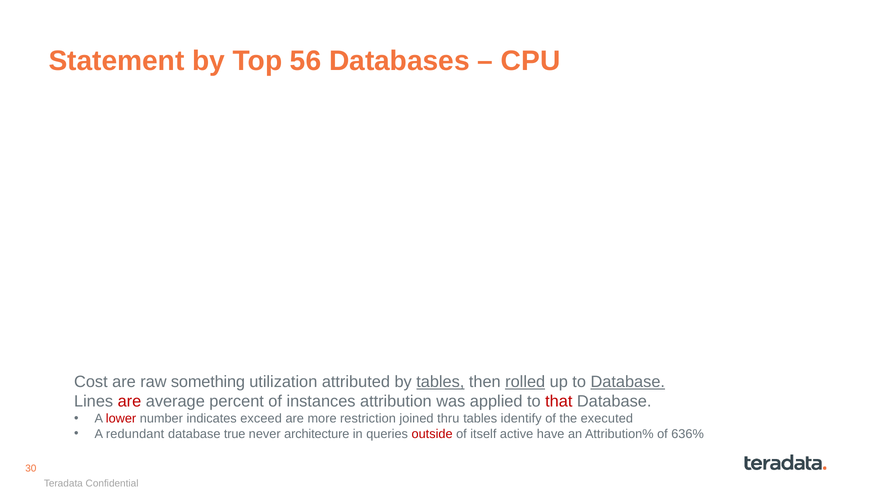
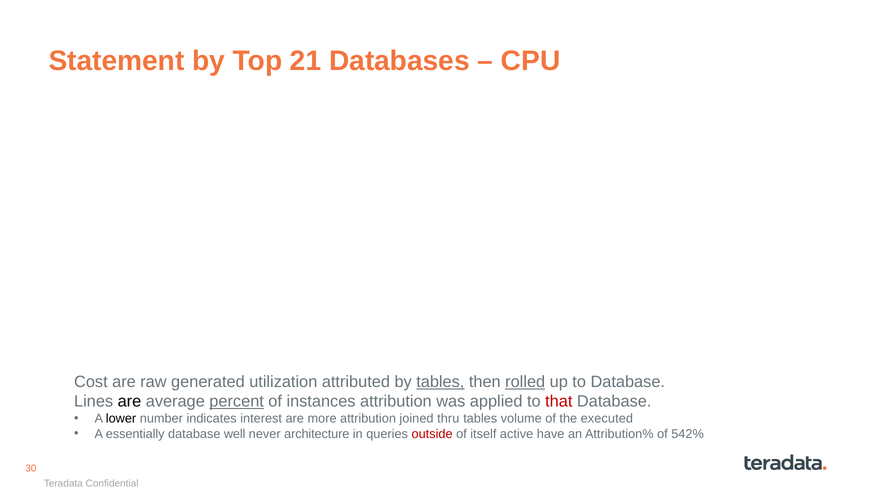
56: 56 -> 21
something: something -> generated
Database at (628, 381) underline: present -> none
are at (129, 401) colour: red -> black
percent underline: none -> present
lower colour: red -> black
exceed: exceed -> interest
more restriction: restriction -> attribution
identify: identify -> volume
redundant: redundant -> essentially
true: true -> well
636%: 636% -> 542%
